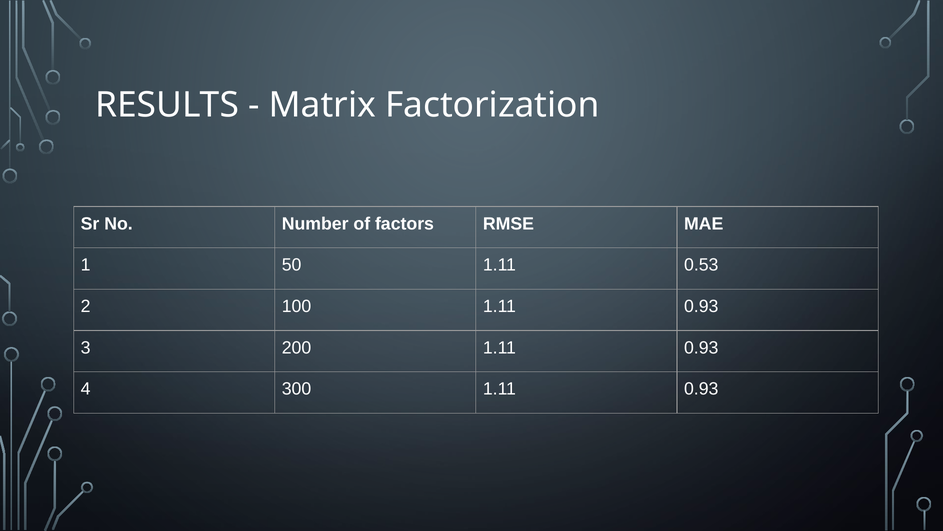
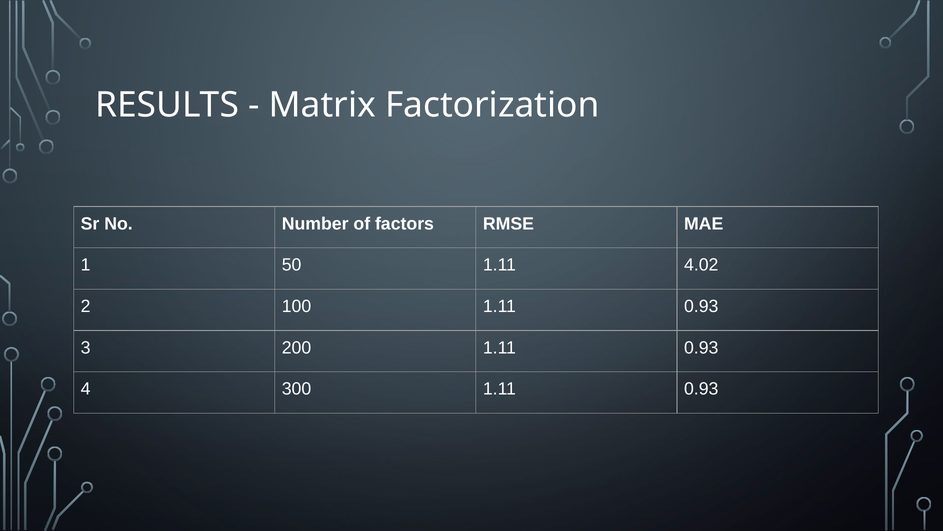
0.53: 0.53 -> 4.02
